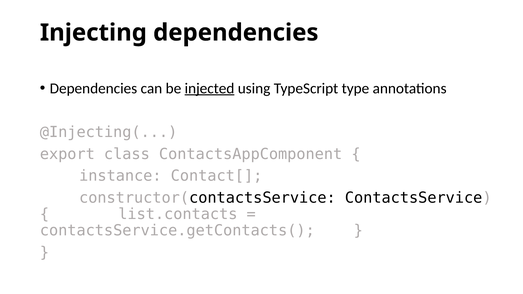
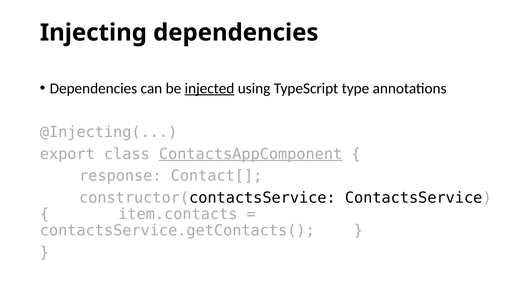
ContactsAppComponent underline: none -> present
instance: instance -> response
list.contacts: list.contacts -> item.contacts
